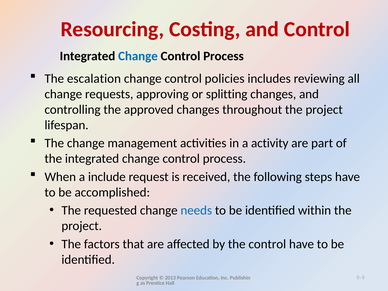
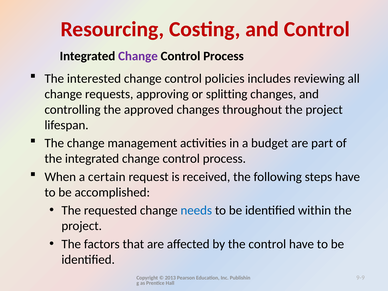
Change at (138, 56) colour: blue -> purple
escalation: escalation -> interested
activity: activity -> budget
include: include -> certain
